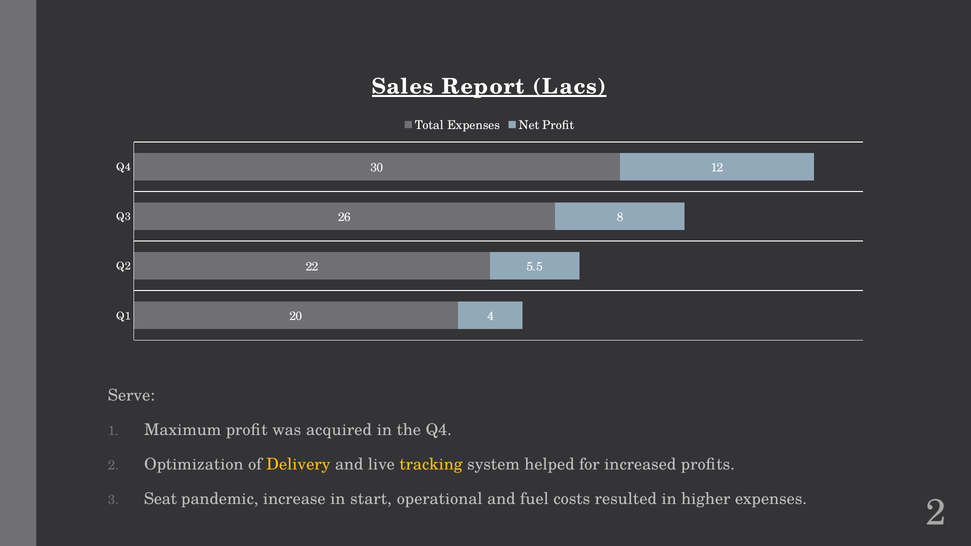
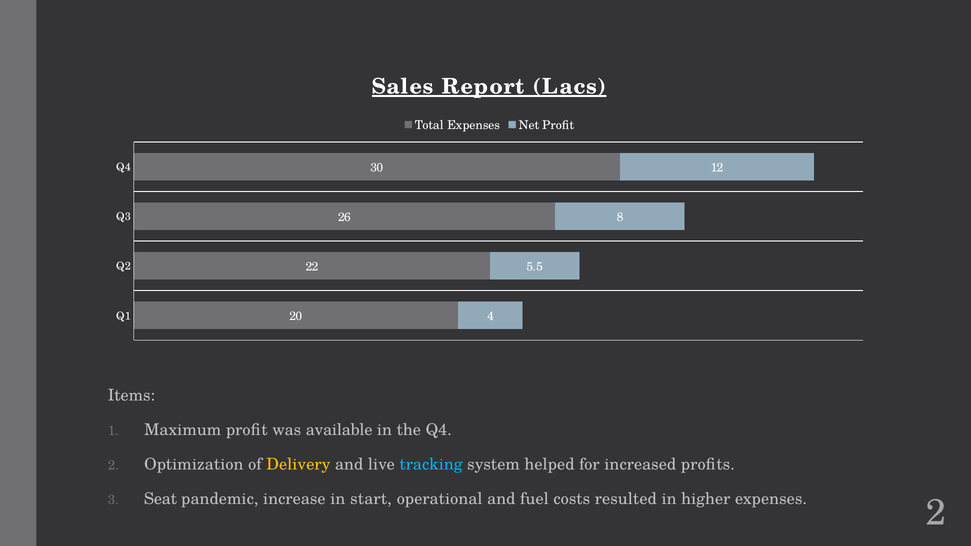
Serve: Serve -> Items
acquired: acquired -> available
tracking colour: yellow -> light blue
